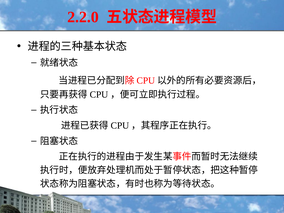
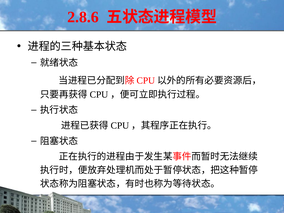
2.2.0: 2.2.0 -> 2.8.6
